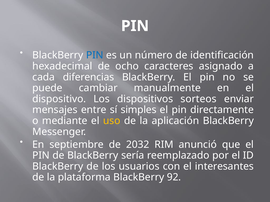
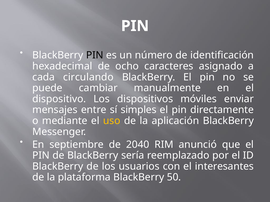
PIN at (95, 55) colour: blue -> black
diferencias: diferencias -> circulando
sorteos: sorteos -> móviles
2032: 2032 -> 2040
92: 92 -> 50
